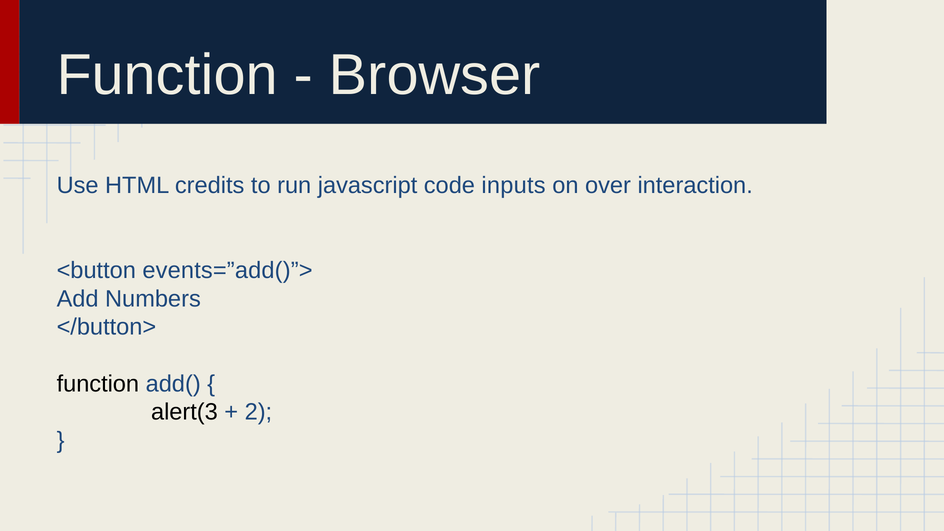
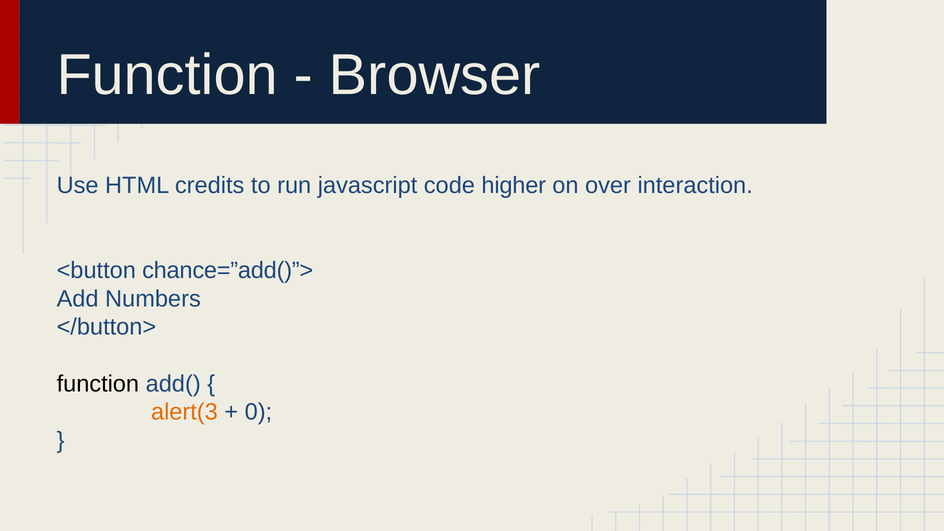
inputs: inputs -> higher
events=”add()”>: events=”add()”> -> chance=”add()”>
alert(3 colour: black -> orange
2: 2 -> 0
